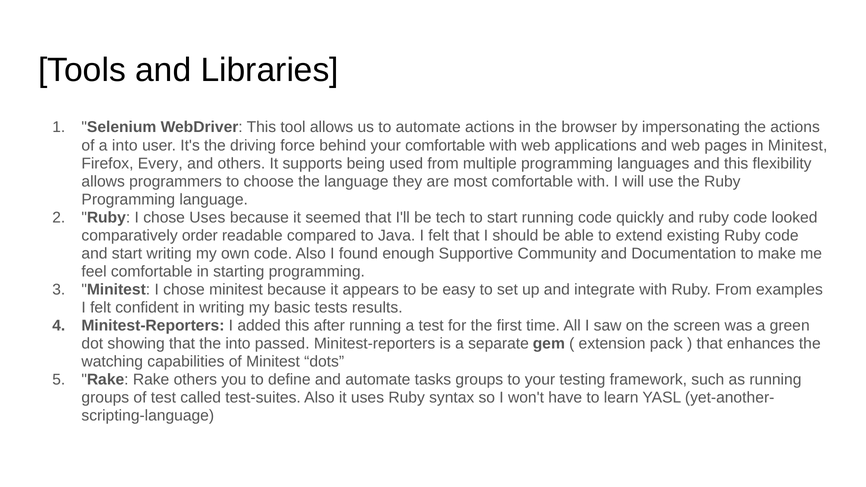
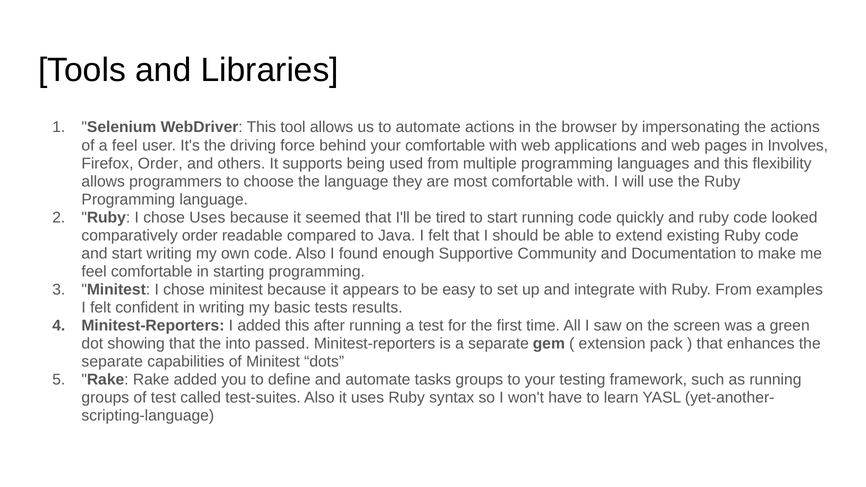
a into: into -> feel
in Minitest: Minitest -> Involves
Firefox Every: Every -> Order
tech: tech -> tired
watching at (112, 362): watching -> separate
Rake others: others -> added
